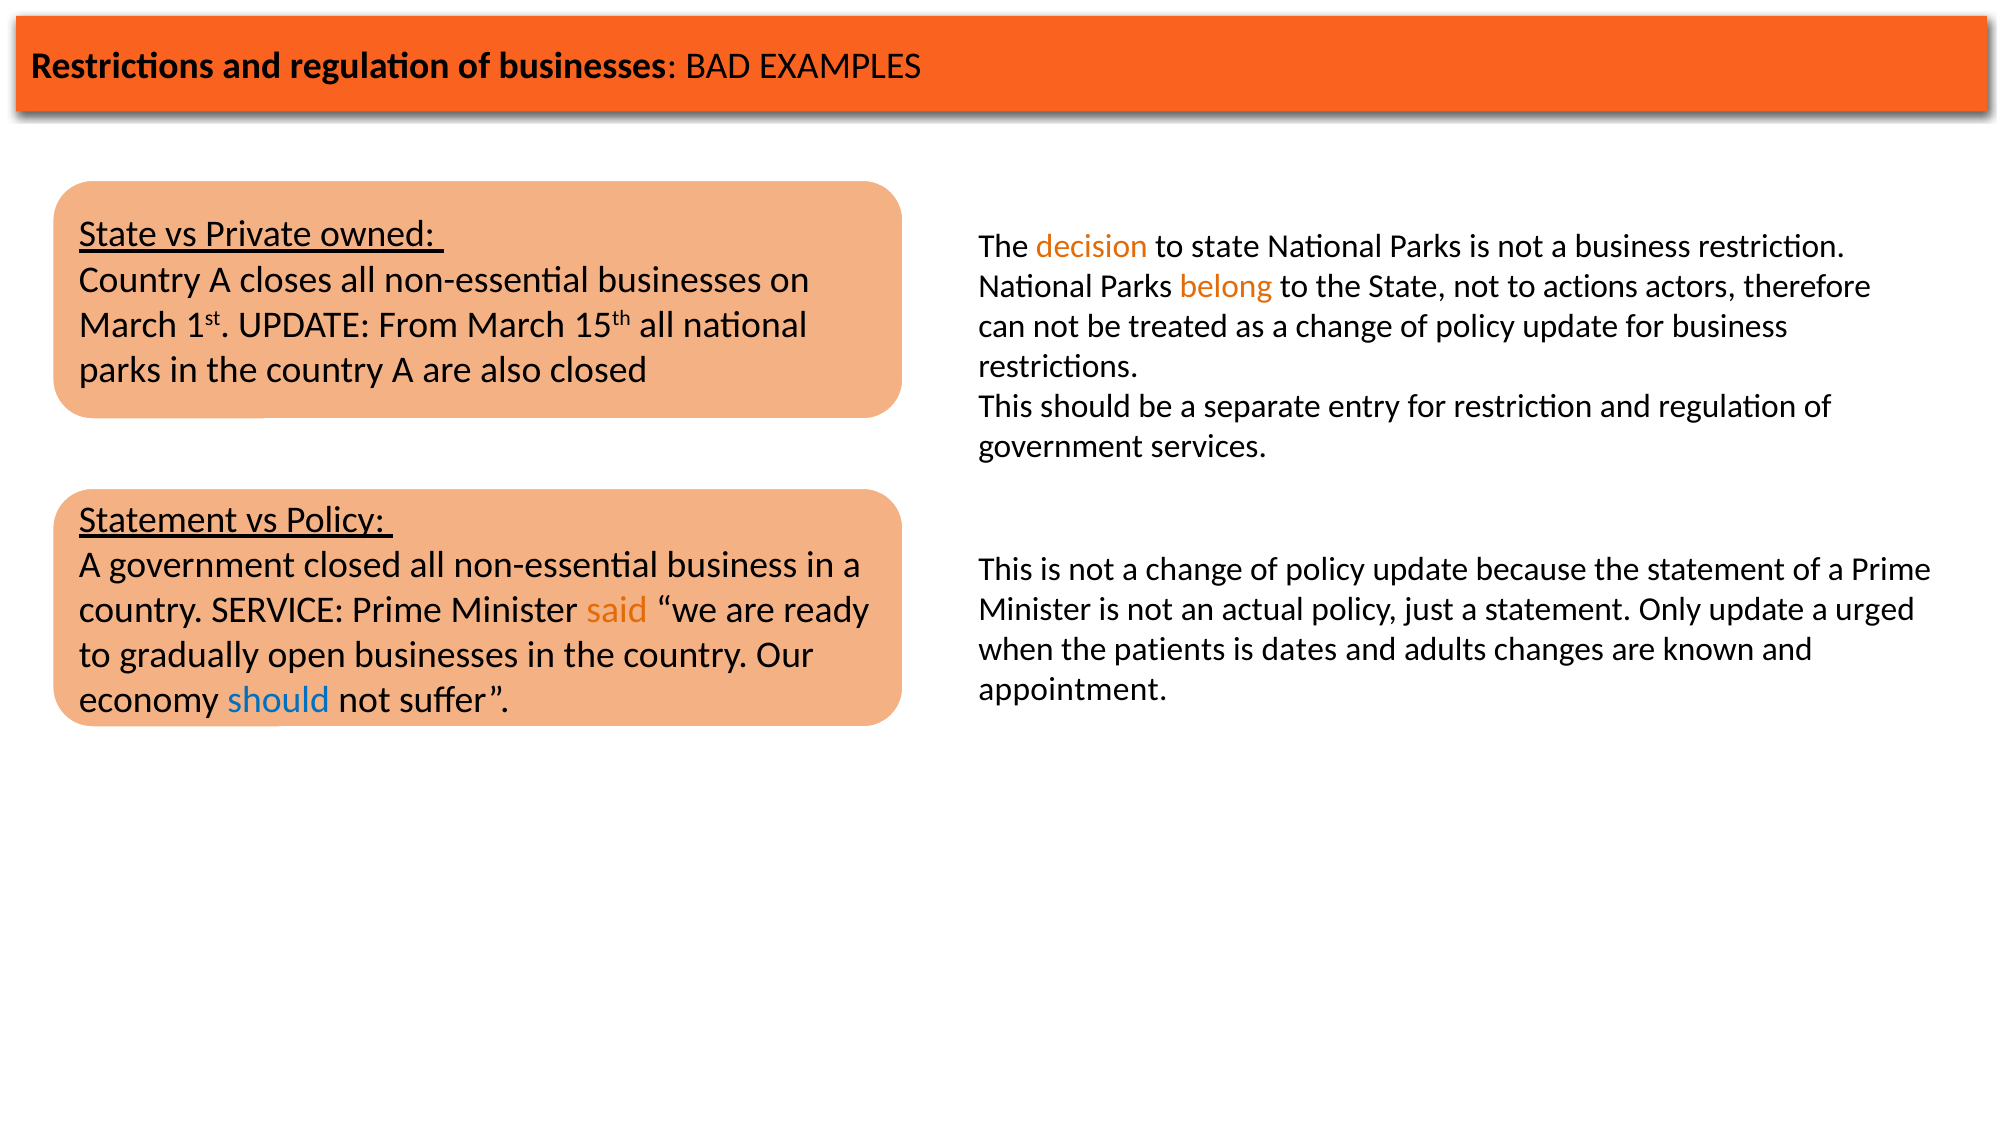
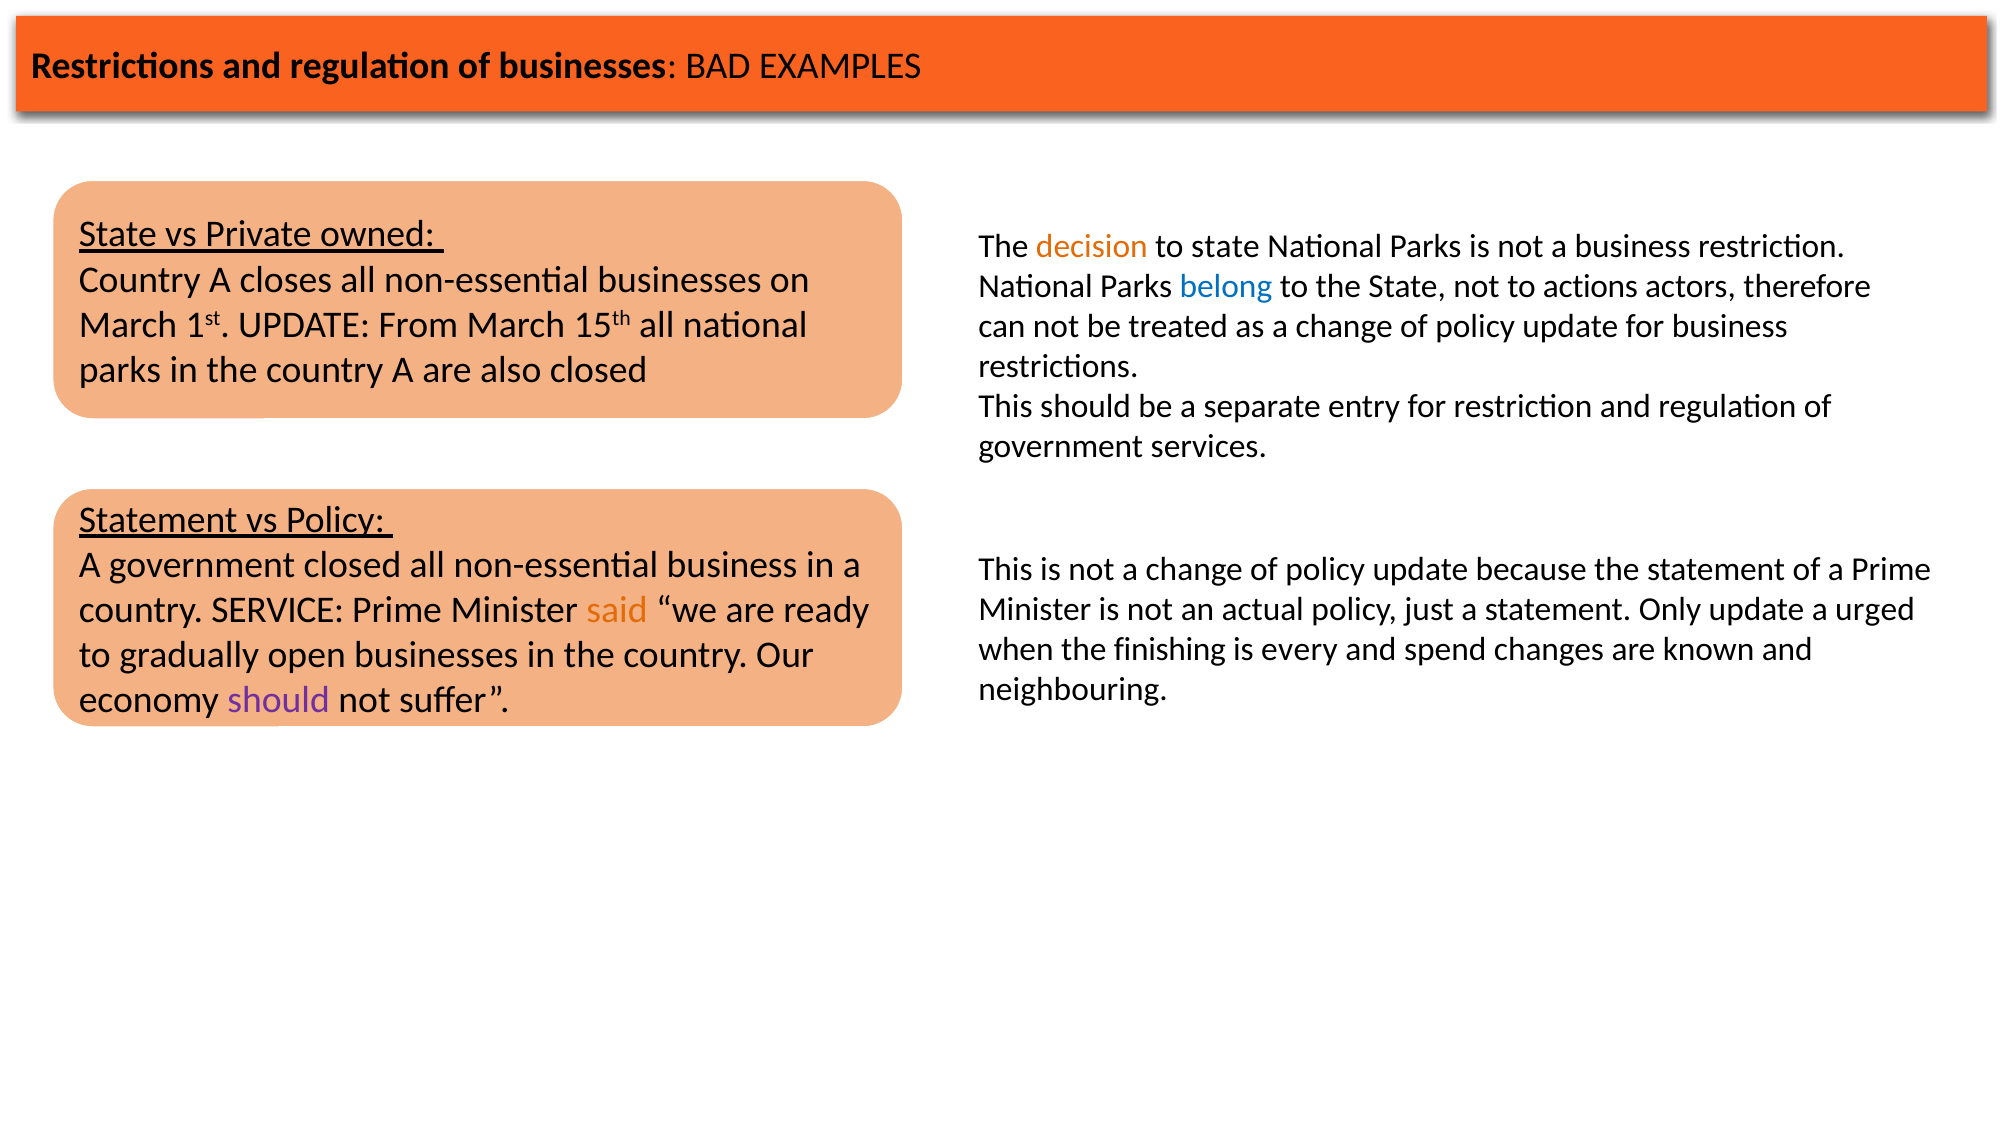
belong colour: orange -> blue
patients: patients -> finishing
dates: dates -> every
adults: adults -> spend
appointment: appointment -> neighbouring
should at (279, 701) colour: blue -> purple
